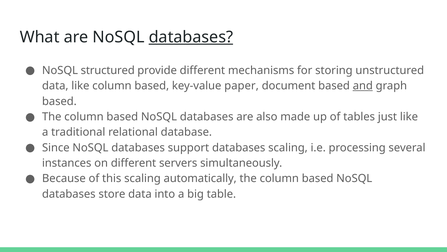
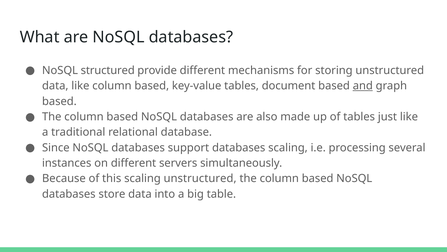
databases at (191, 37) underline: present -> none
key-value paper: paper -> tables
scaling automatically: automatically -> unstructured
